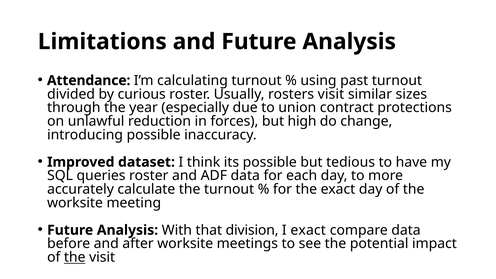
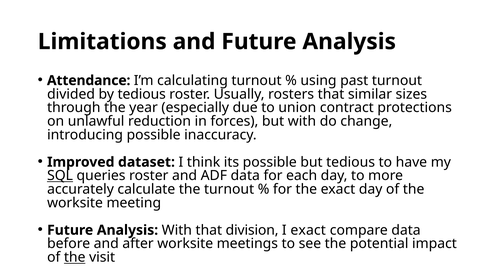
by curious: curious -> tedious
rosters visit: visit -> that
but high: high -> with
SQL underline: none -> present
